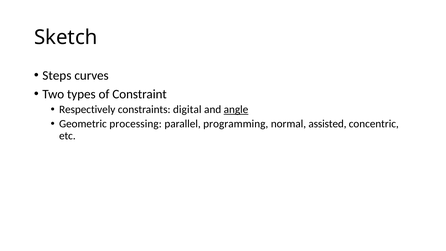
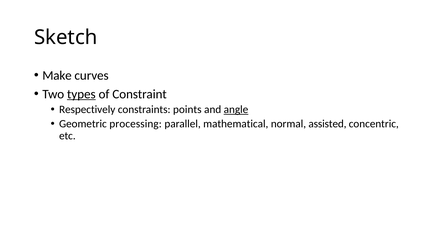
Steps: Steps -> Make
types underline: none -> present
digital: digital -> points
programming: programming -> mathematical
